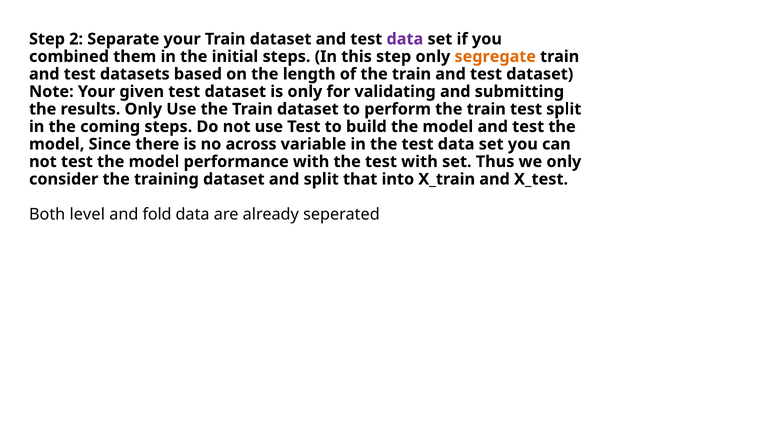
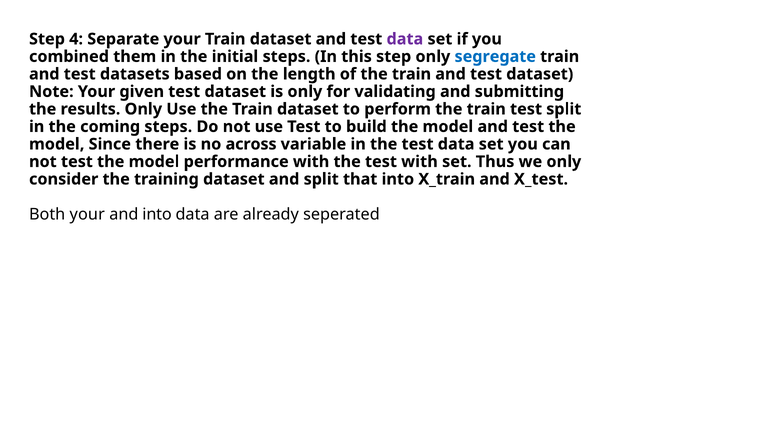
2: 2 -> 4
segregate colour: orange -> blue
Both level: level -> your
and fold: fold -> into
